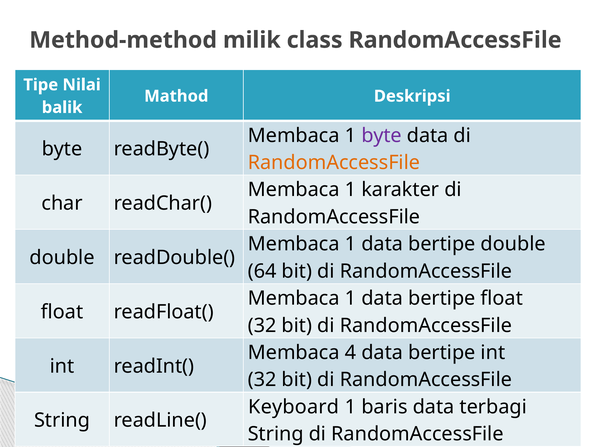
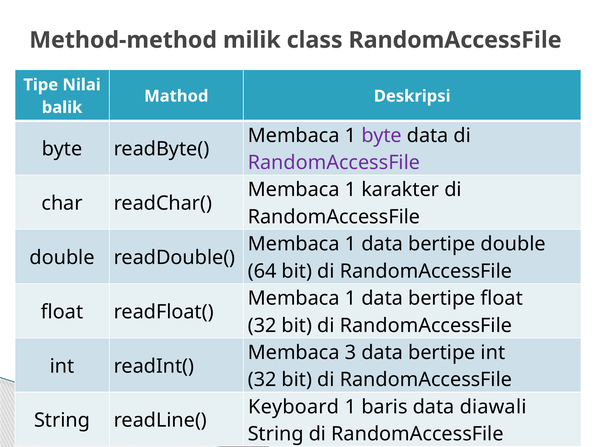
RandomAccessFile at (334, 163) colour: orange -> purple
4: 4 -> 3
terbagi: terbagi -> diawali
